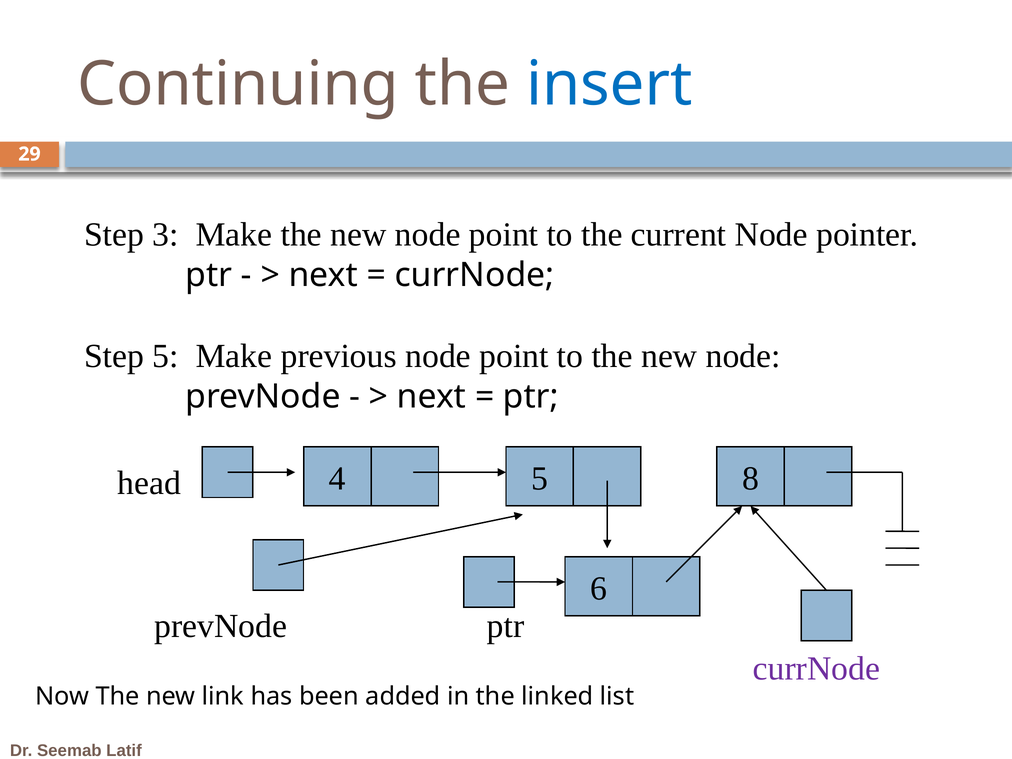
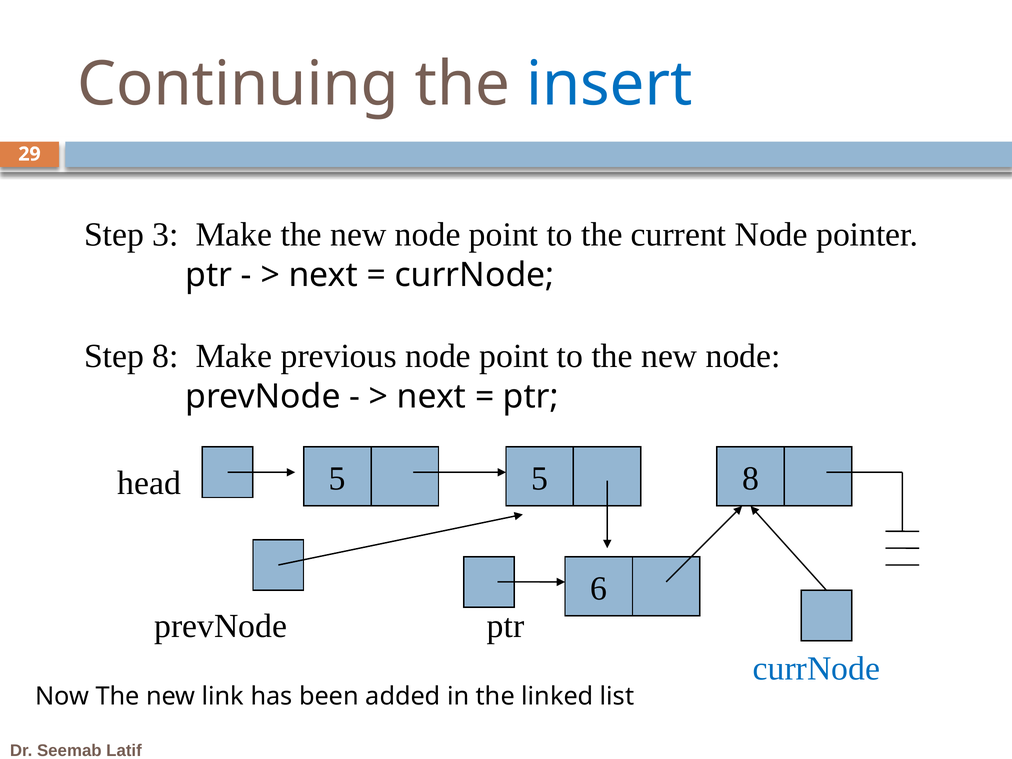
Step 5: 5 -> 8
head 4: 4 -> 5
currNode at (816, 668) colour: purple -> blue
